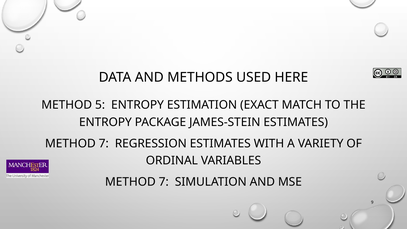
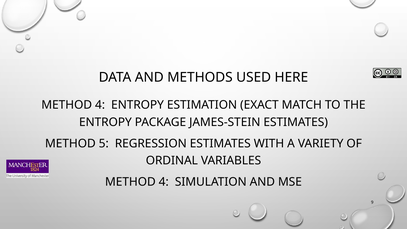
5 at (100, 105): 5 -> 4
7 at (104, 143): 7 -> 5
7 at (164, 182): 7 -> 4
